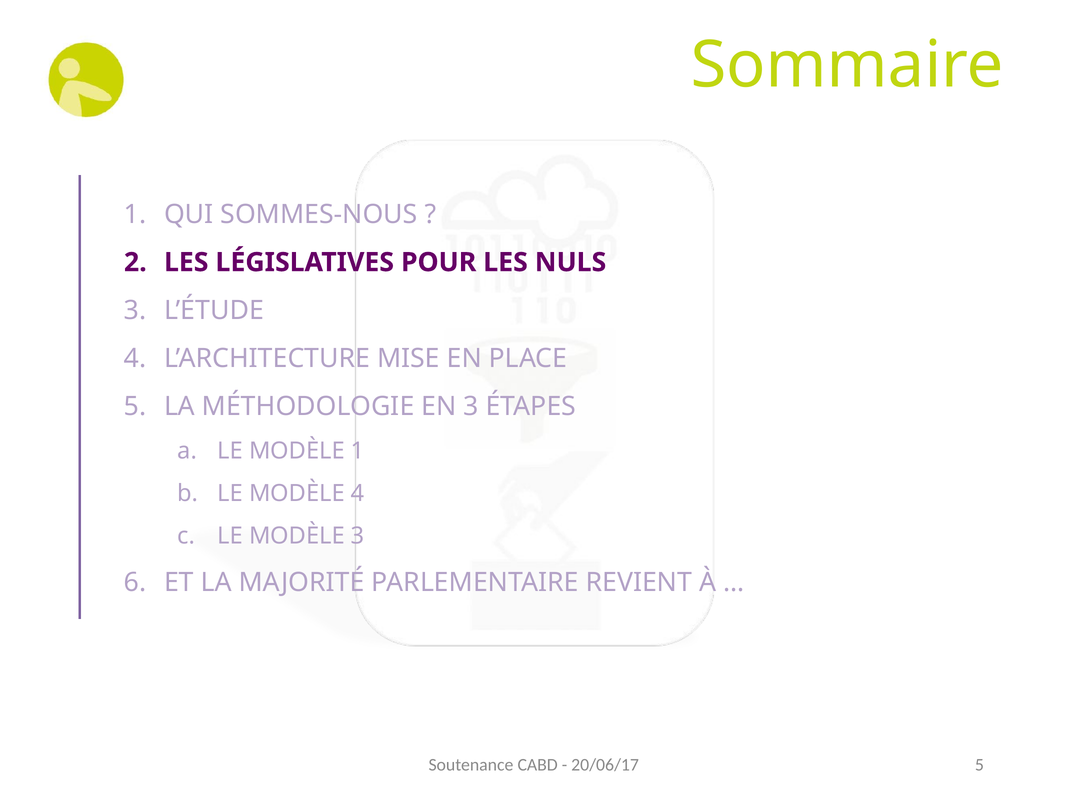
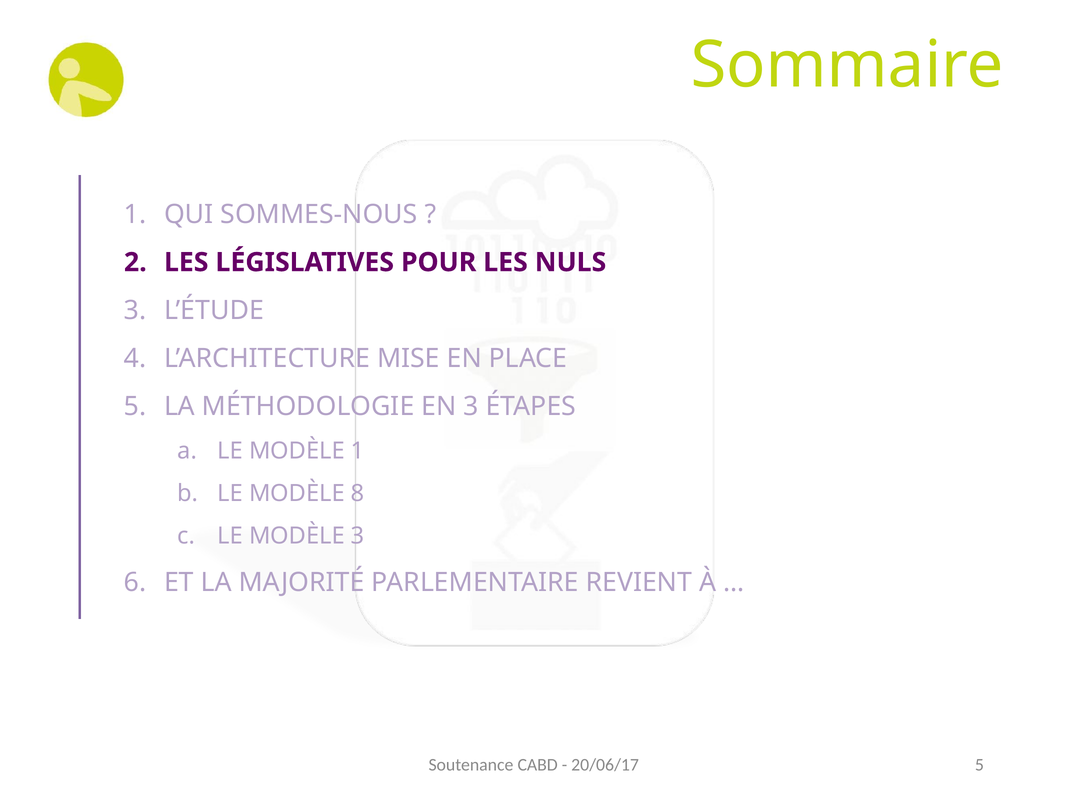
MODÈLE 4: 4 -> 8
